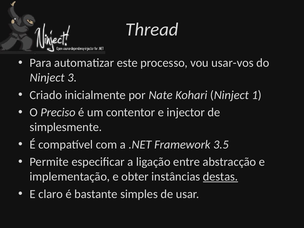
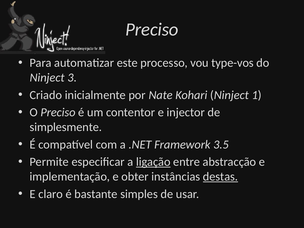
Thread at (152, 29): Thread -> Preciso
usar-vos: usar-vos -> type-vos
ligação underline: none -> present
